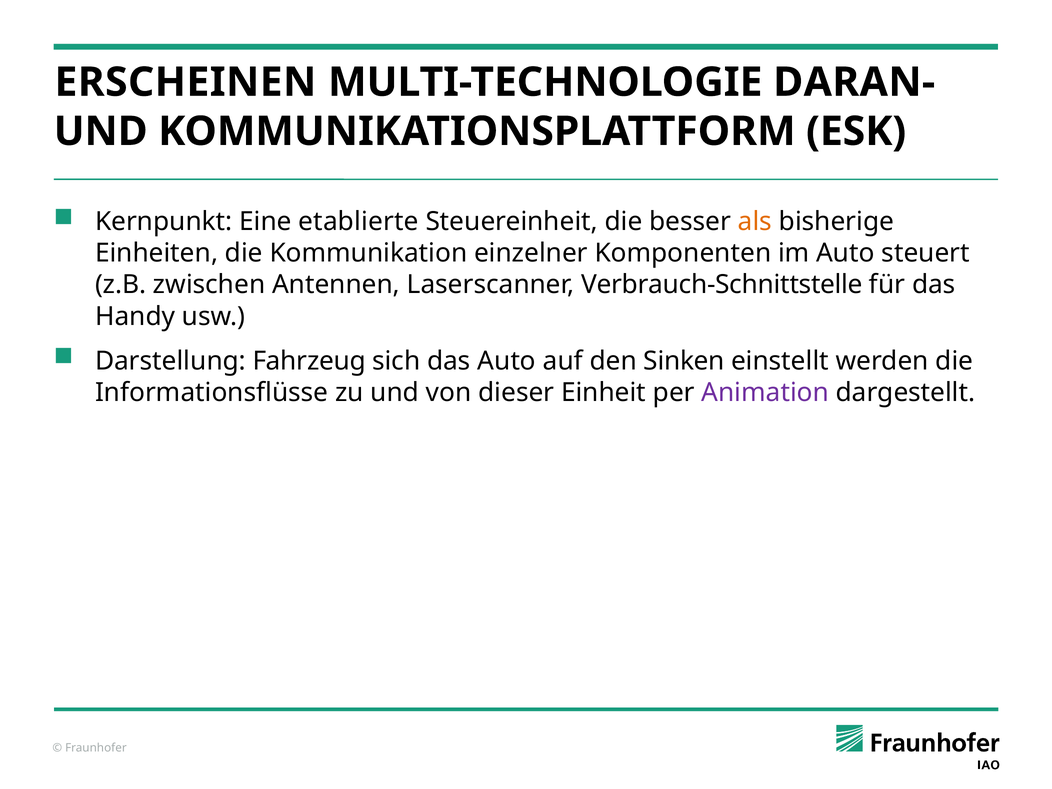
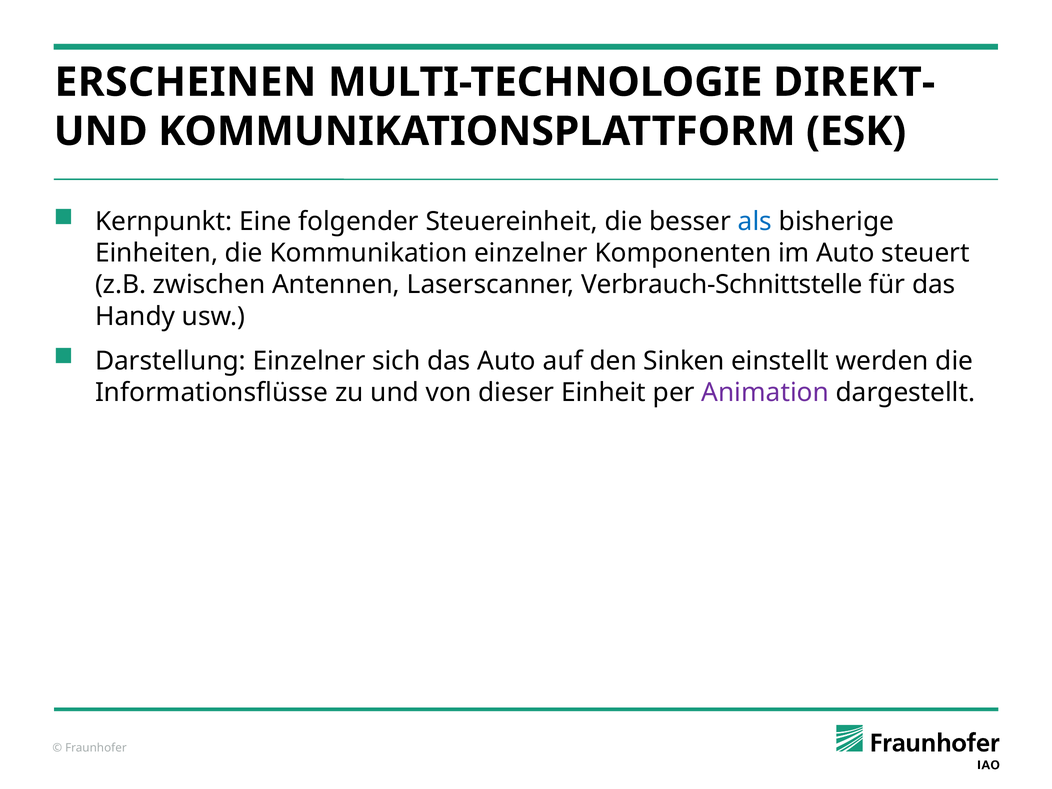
DARAN-: DARAN- -> DIREKT-
etablierte: etablierte -> folgender
als colour: orange -> blue
Darstellung Fahrzeug: Fahrzeug -> Einzelner
